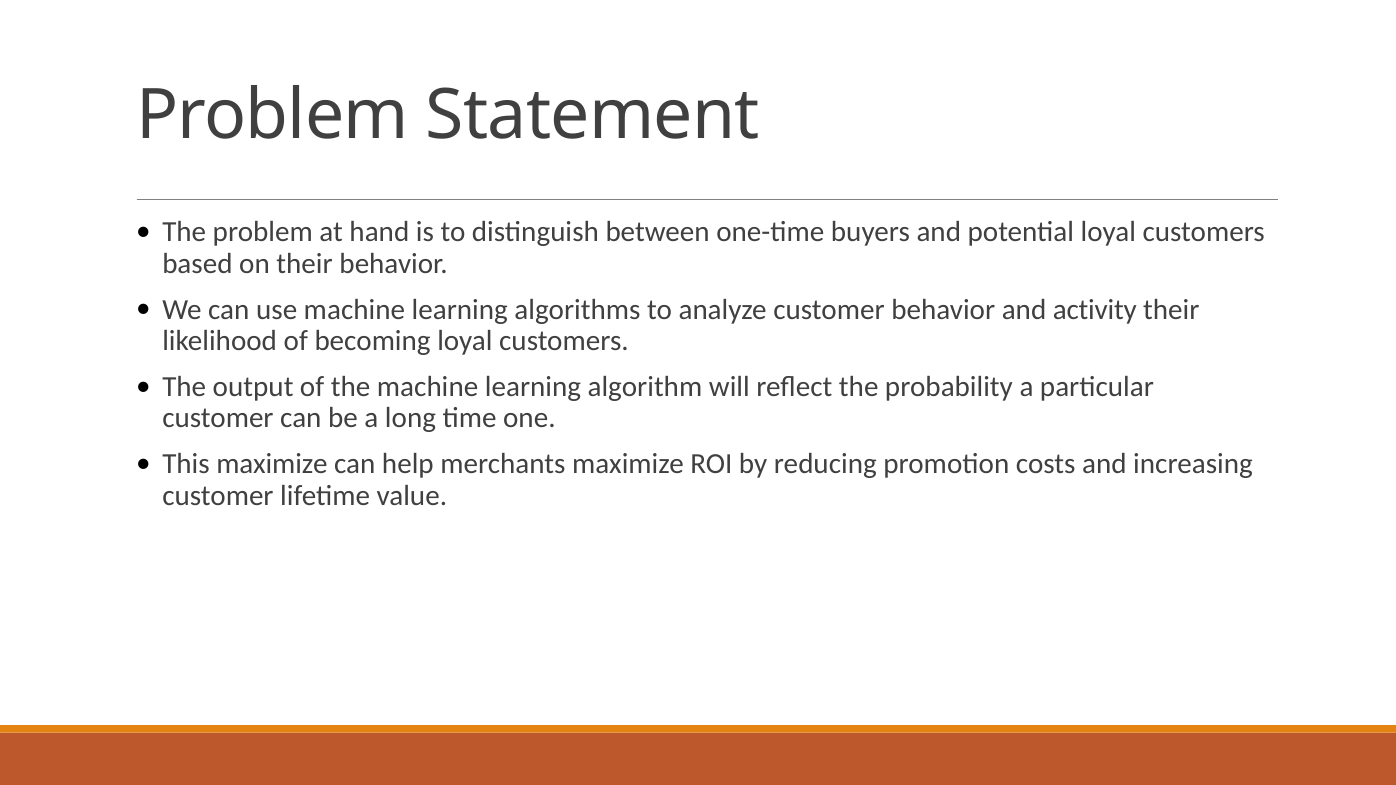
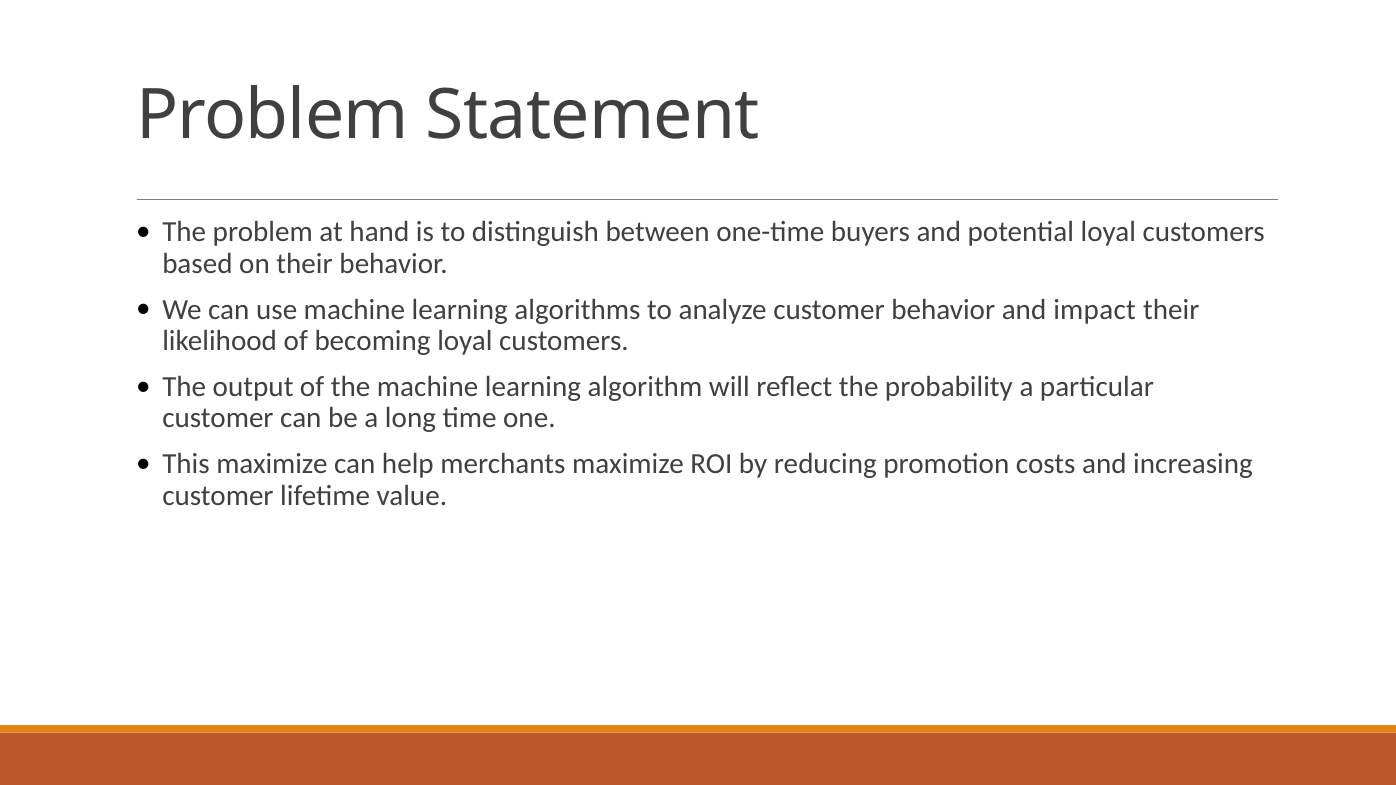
activity: activity -> impact
